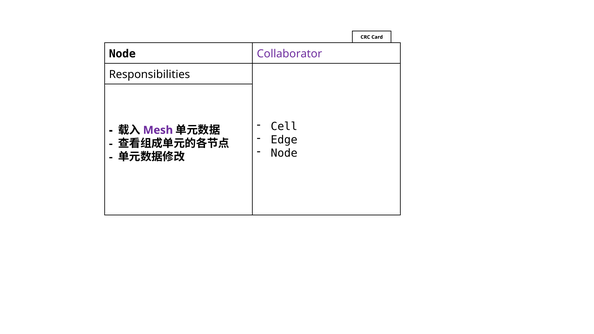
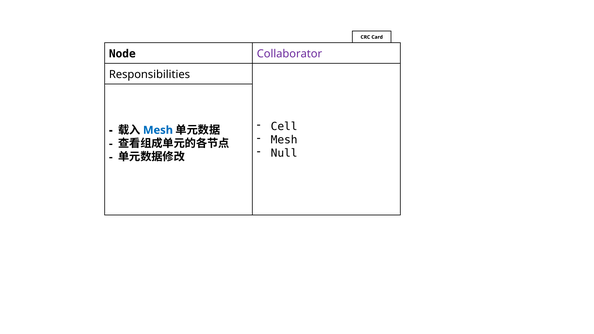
Mesh at (158, 130) colour: purple -> blue
Edge at (284, 140): Edge -> Mesh
Node at (284, 153): Node -> Null
